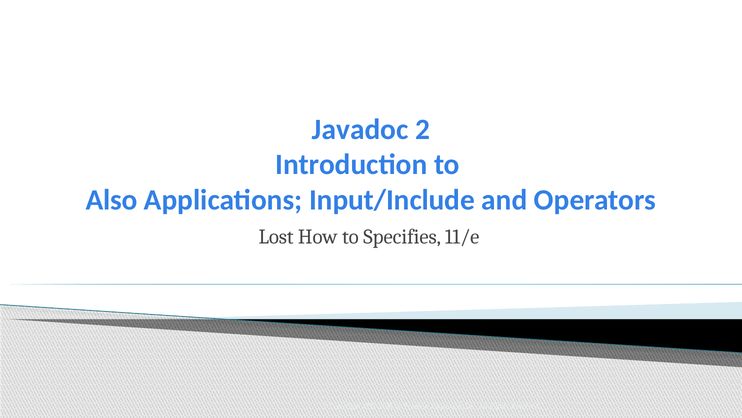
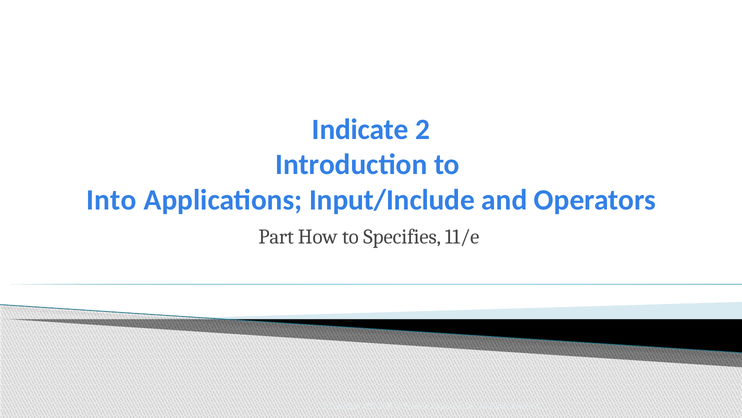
Javadoc: Javadoc -> Indicate
Also: Also -> Into
Lost: Lost -> Part
